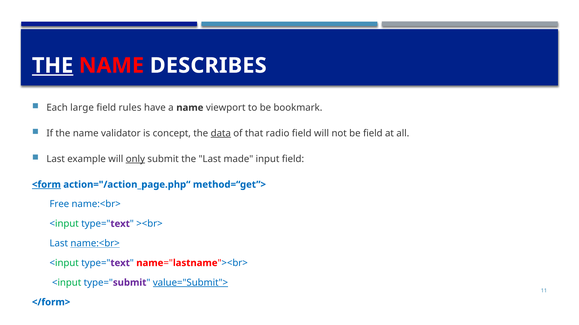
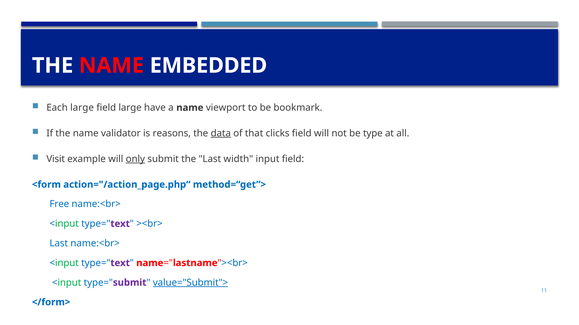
THE at (53, 66) underline: present -> none
DESCRIBES: DESCRIBES -> EMBEDDED
field rules: rules -> large
concept: concept -> reasons
radio: radio -> clicks
be field: field -> type
Last at (56, 159): Last -> Visit
made: made -> width
<form underline: present -> none
name:<br> at (95, 244) underline: present -> none
